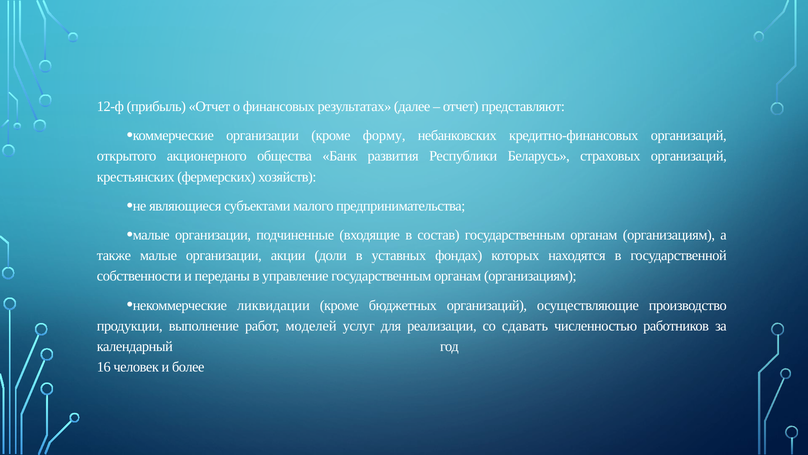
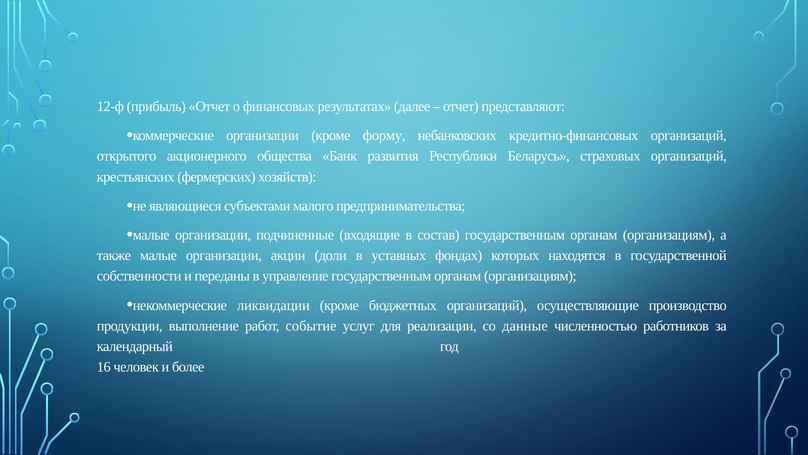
моделей: моделей -> событие
сдавать: сдавать -> данные
